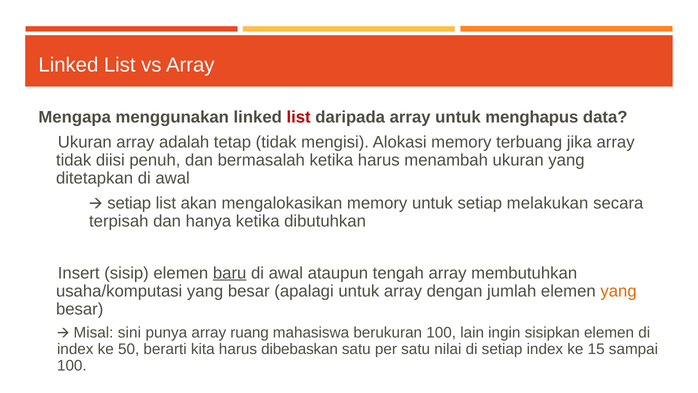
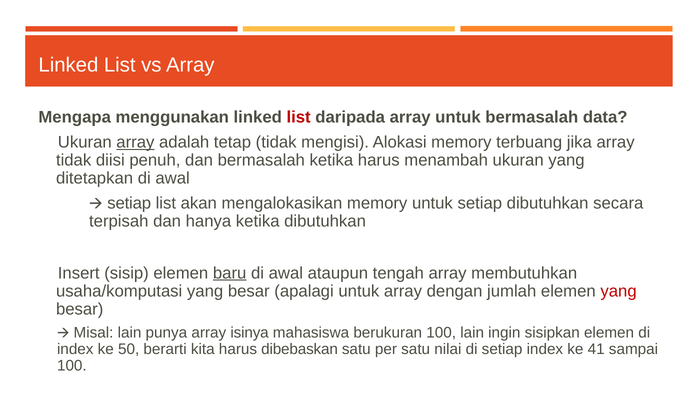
untuk menghapus: menghapus -> bermasalah
array at (135, 142) underline: none -> present
setiap melakukan: melakukan -> dibutuhkan
yang at (619, 291) colour: orange -> red
Misal sini: sini -> lain
ruang: ruang -> isinya
15: 15 -> 41
